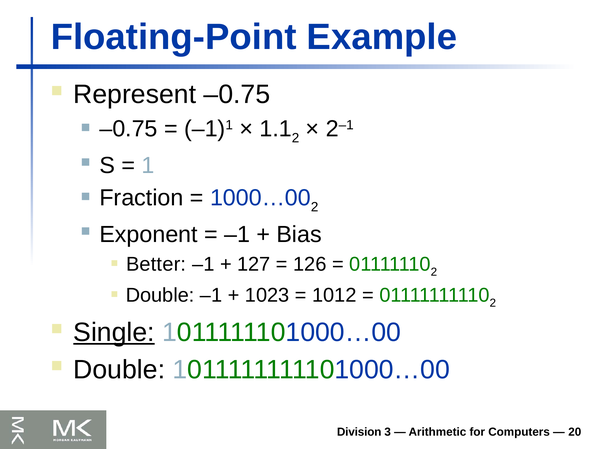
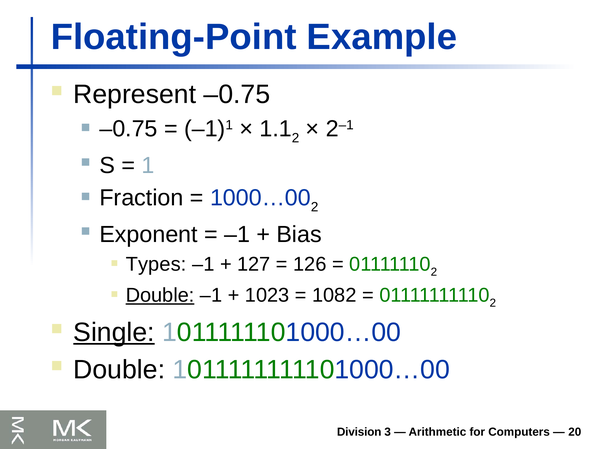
Better: Better -> Types
Double at (160, 296) underline: none -> present
1012: 1012 -> 1082
